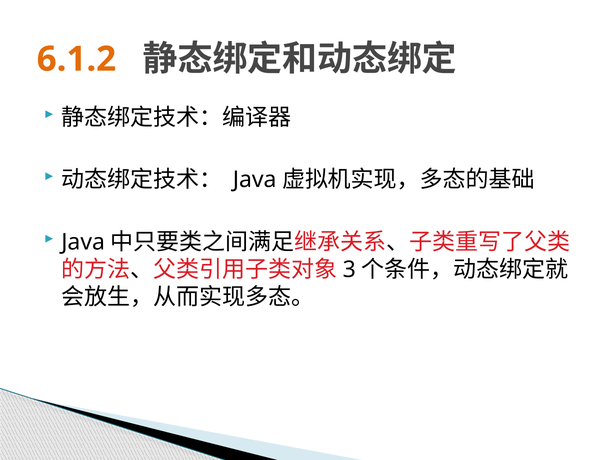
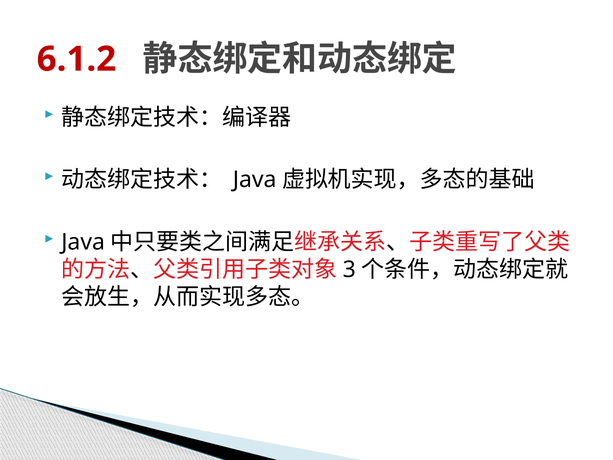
6.1.2 colour: orange -> red
